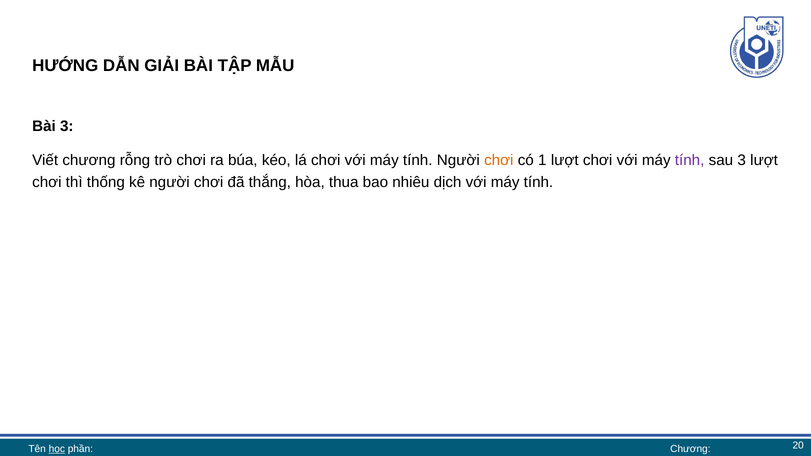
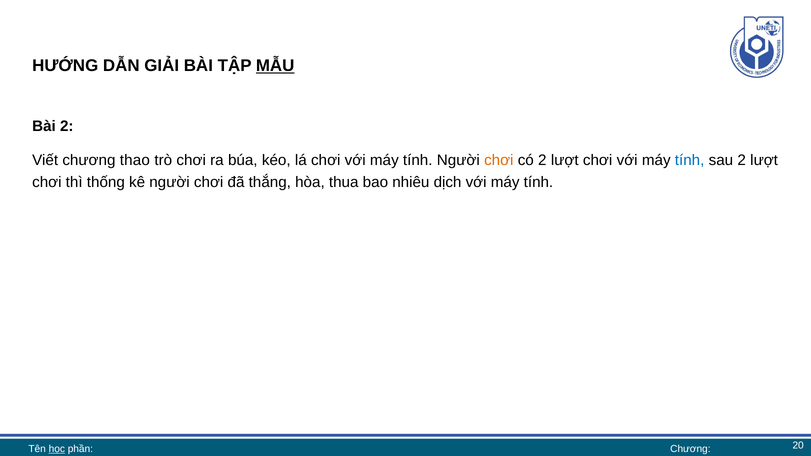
MẪU underline: none -> present
Bài 3: 3 -> 2
rỗng: rỗng -> thao
có 1: 1 -> 2
tính at (690, 160) colour: purple -> blue
sau 3: 3 -> 2
